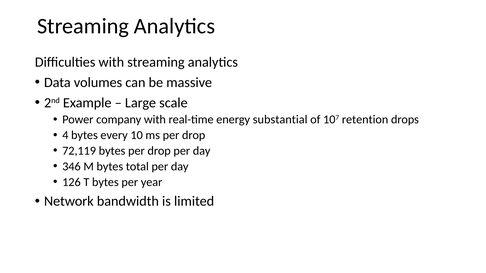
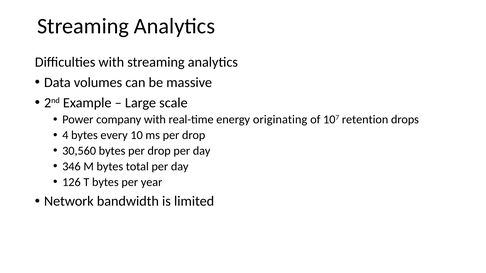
substantial: substantial -> originating
72,119: 72,119 -> 30,560
